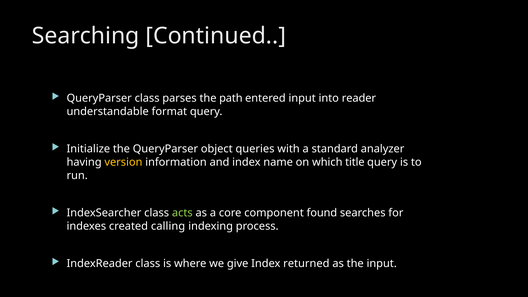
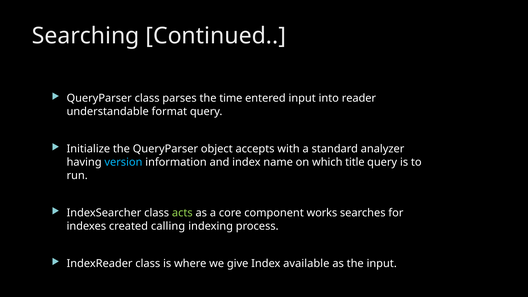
path: path -> time
queries: queries -> accepts
version colour: yellow -> light blue
found: found -> works
returned: returned -> available
